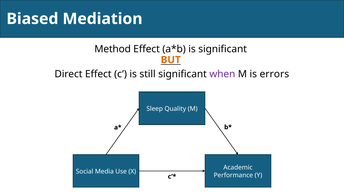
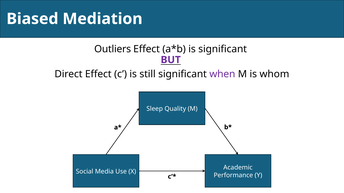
Method: Method -> Outliers
BUT colour: orange -> purple
errors: errors -> whom
